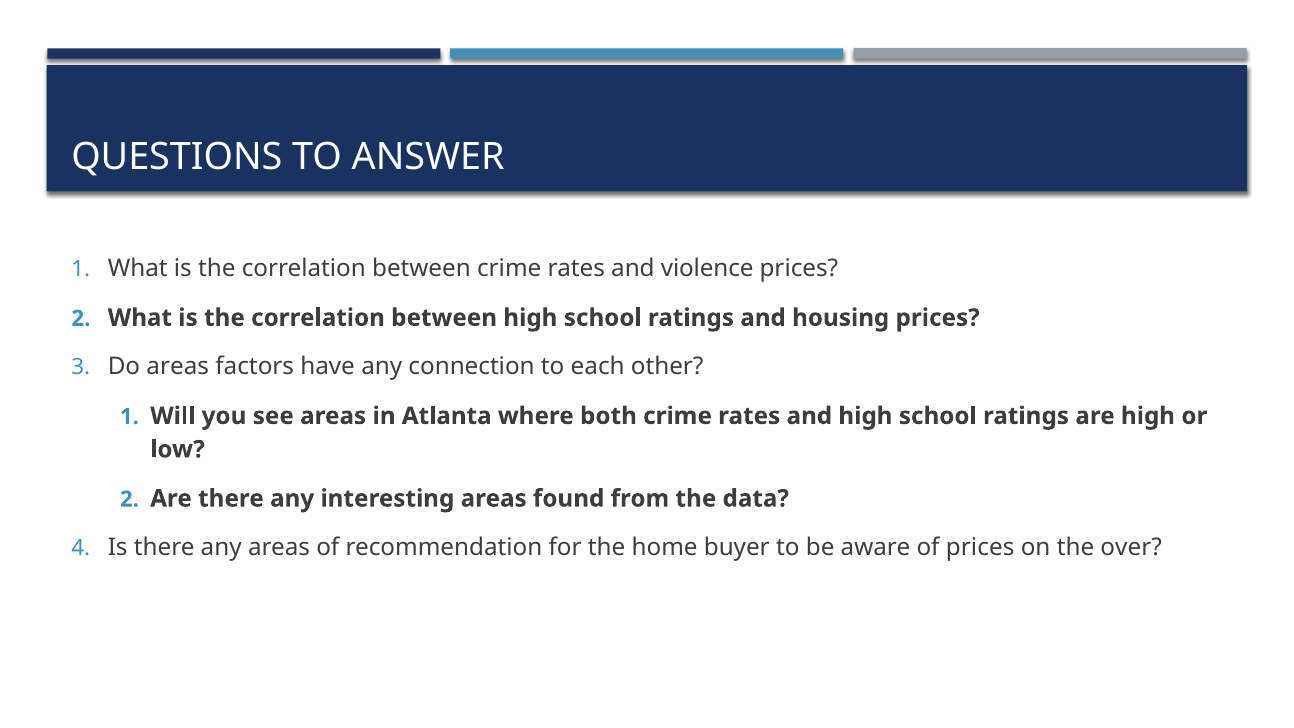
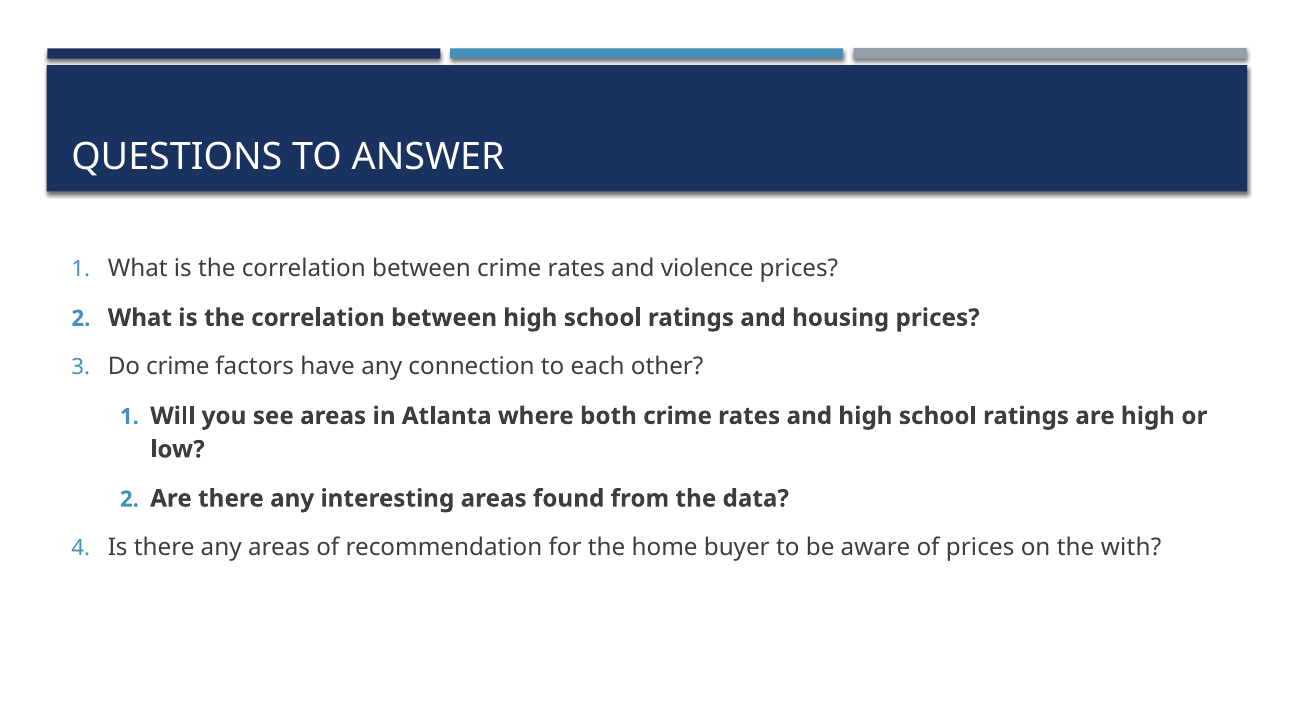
Do areas: areas -> crime
over: over -> with
